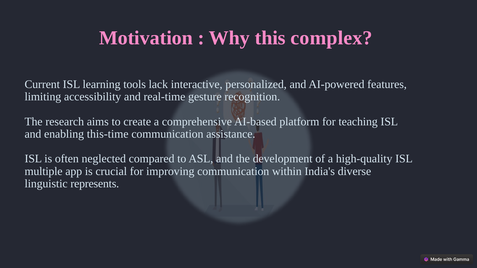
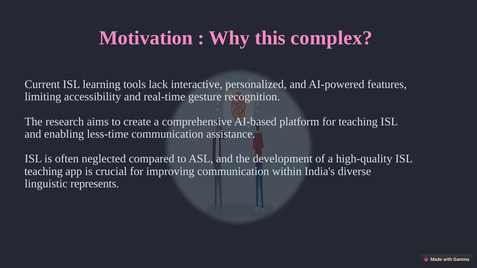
this-time: this-time -> less-time
multiple at (44, 171): multiple -> teaching
